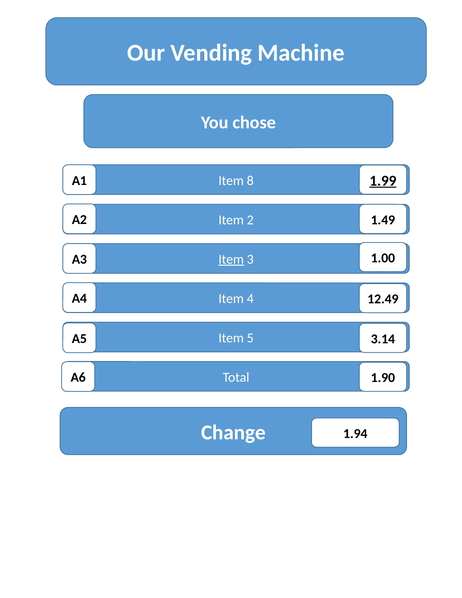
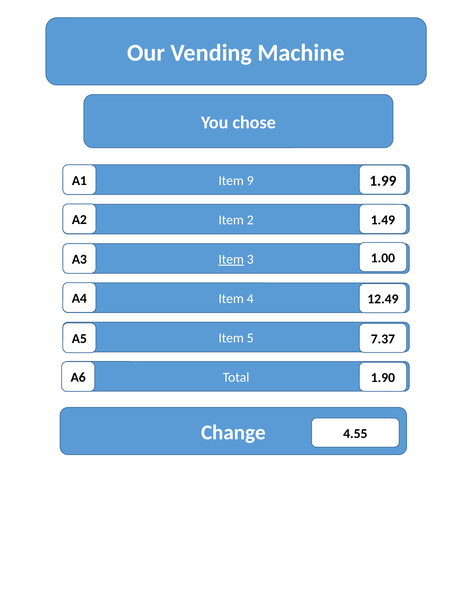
1.99 underline: present -> none
8: 8 -> 9
3.14: 3.14 -> 7.37
1.94: 1.94 -> 4.55
